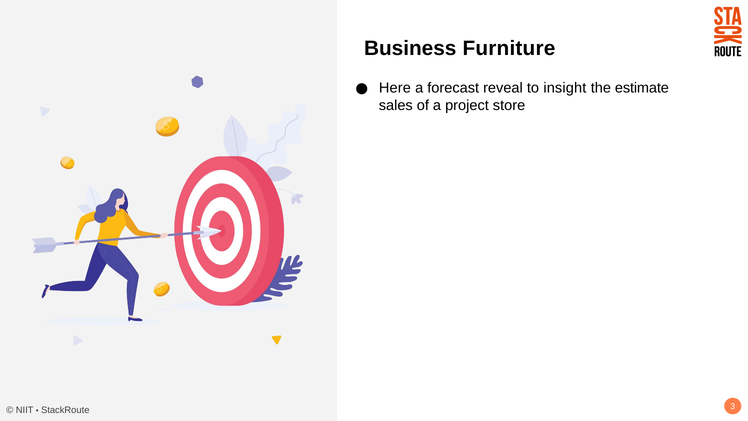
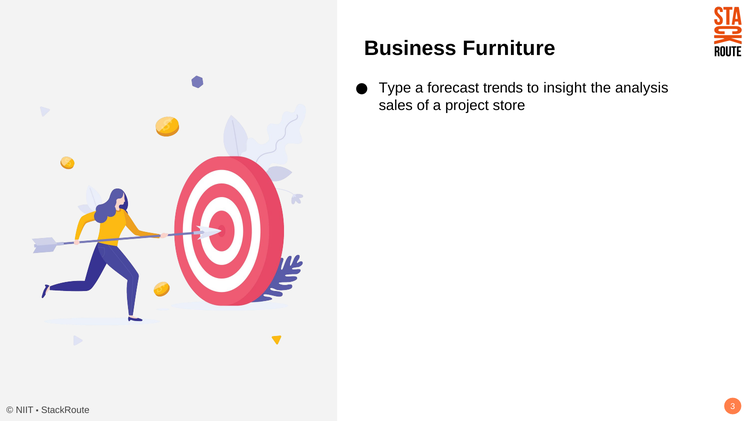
Here: Here -> Type
reveal: reveal -> trends
estimate: estimate -> analysis
